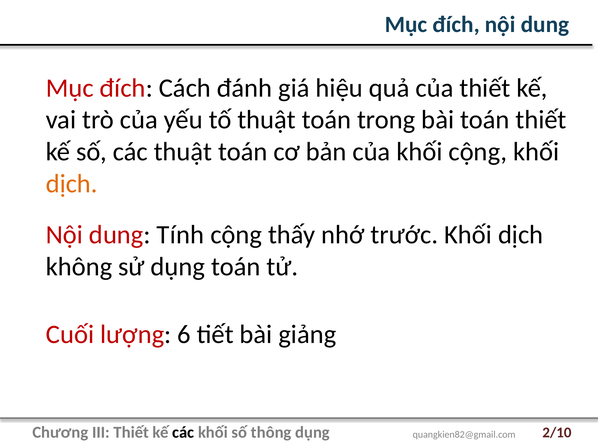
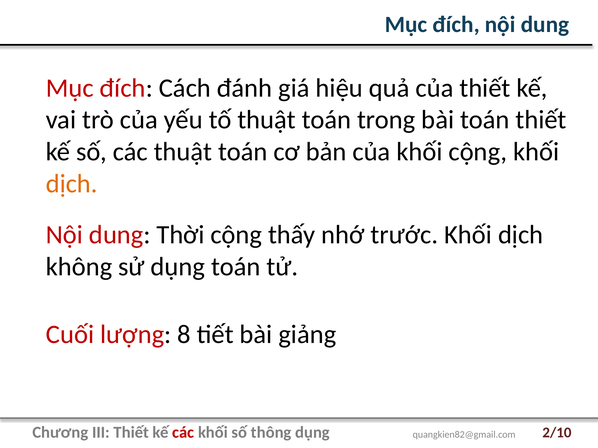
Tính: Tính -> Thời
6: 6 -> 8
các at (183, 433) colour: black -> red
